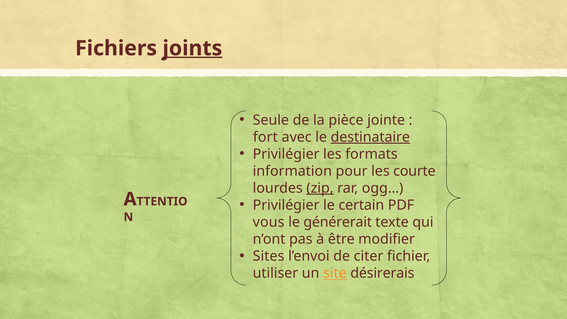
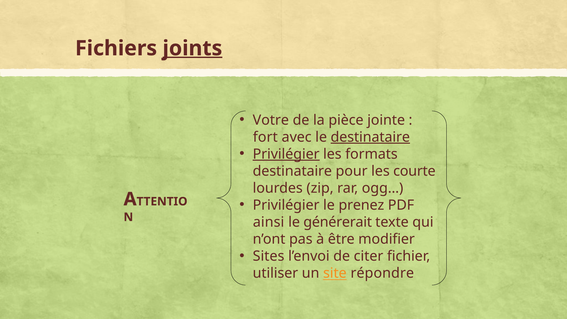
Seule: Seule -> Votre
Privilégier at (286, 154) underline: none -> present
information at (292, 171): information -> destinataire
zip underline: present -> none
certain: certain -> prenez
vous: vous -> ainsi
désirerais: désirerais -> répondre
